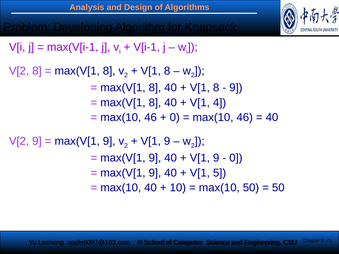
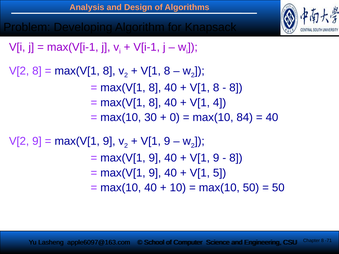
9 at (236, 88): 9 -> 8
46 at (151, 118): 46 -> 30
46 at (245, 118): 46 -> 84
0 at (236, 158): 0 -> 8
